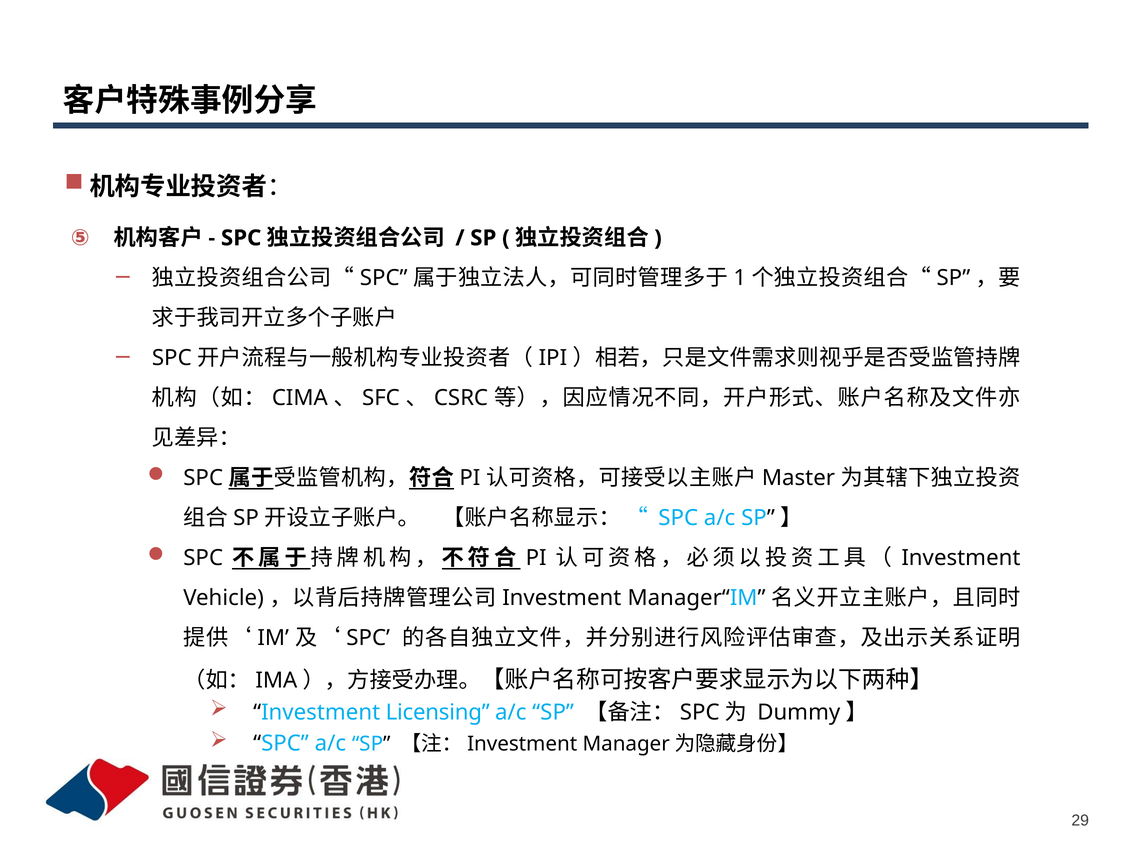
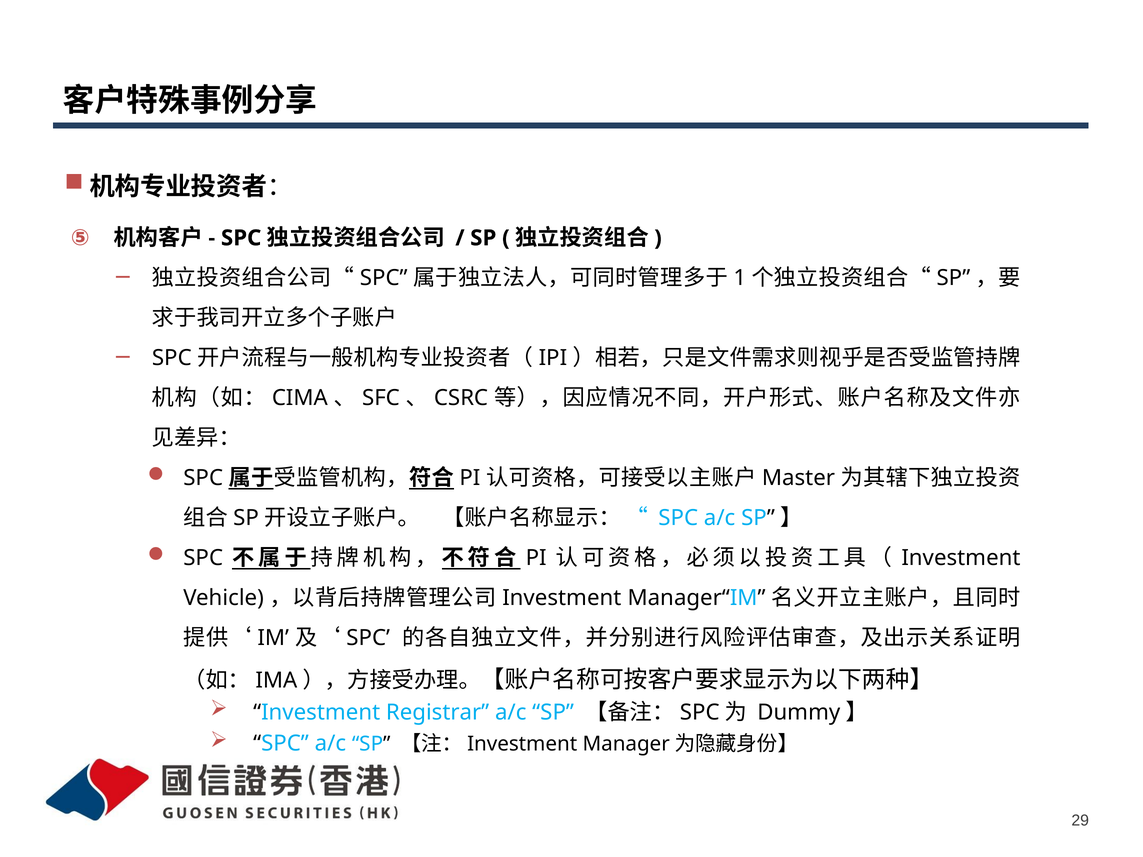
Licensing: Licensing -> Registrar
